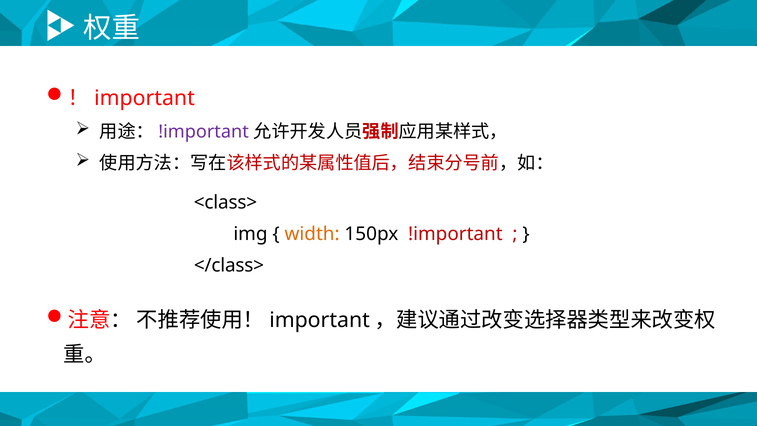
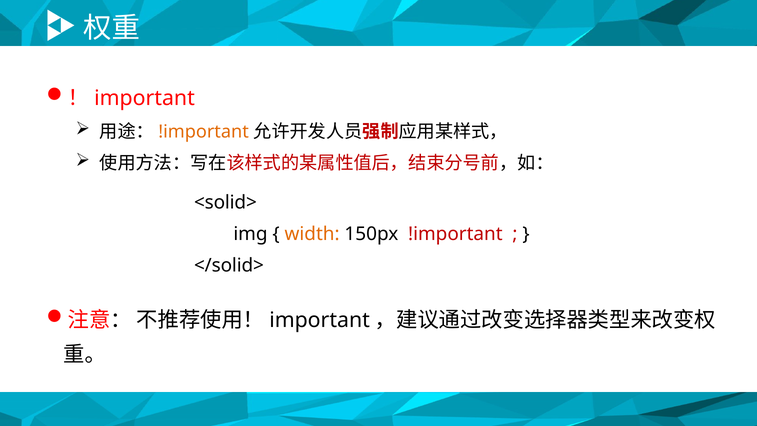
!important at (204, 132) colour: purple -> orange
<class>: <class> -> <solid>
</class>: </class> -> </solid>
